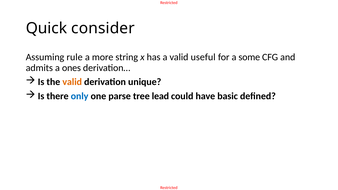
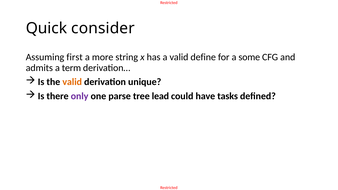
rule: rule -> first
useful: useful -> define
ones: ones -> term
only colour: blue -> purple
basic: basic -> tasks
